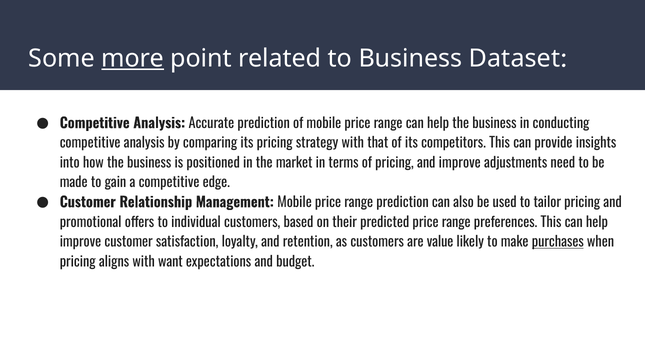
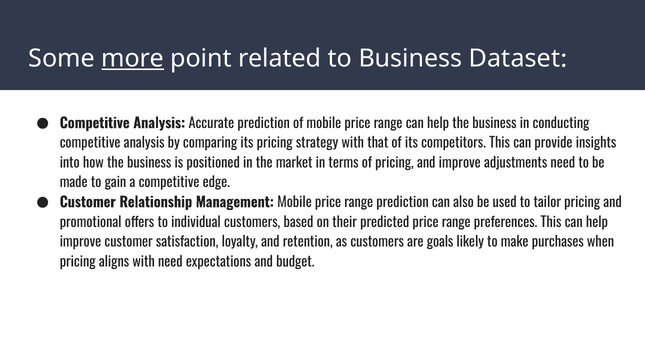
value: value -> goals
purchases underline: present -> none
with want: want -> need
